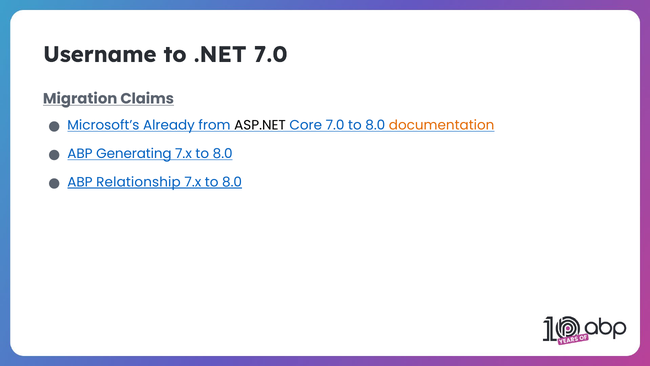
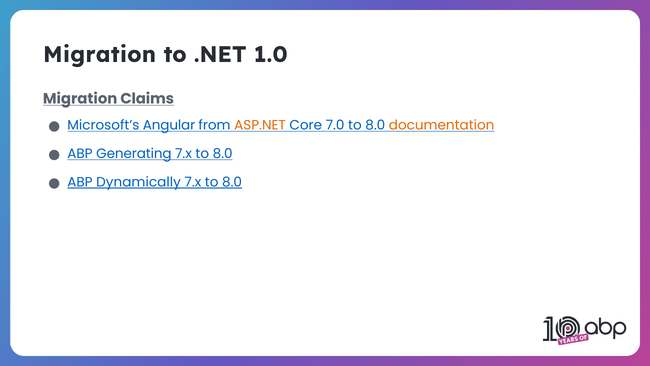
Username at (100, 54): Username -> Migration
.NET 7.0: 7.0 -> 1.0
Already: Already -> Angular
ASP.NET colour: black -> orange
Relationship: Relationship -> Dynamically
